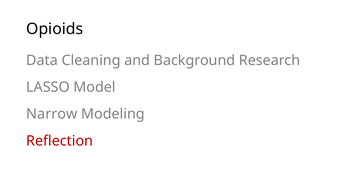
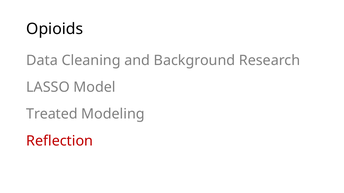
Narrow: Narrow -> Treated
